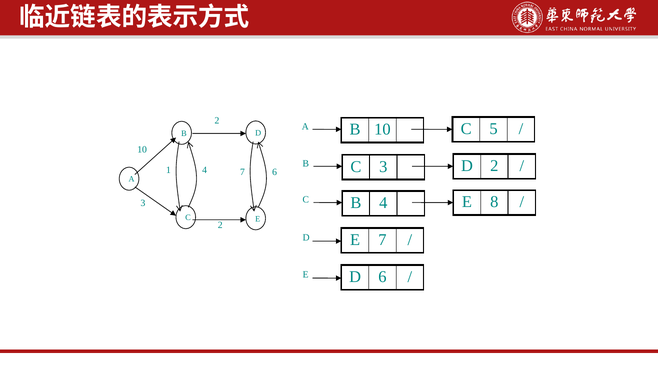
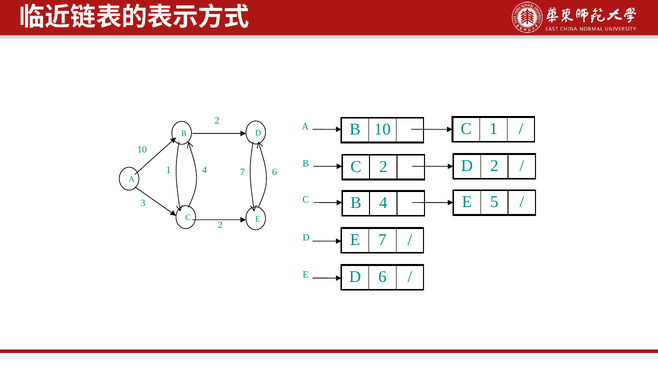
C 5: 5 -> 1
C 3: 3 -> 2
8: 8 -> 5
